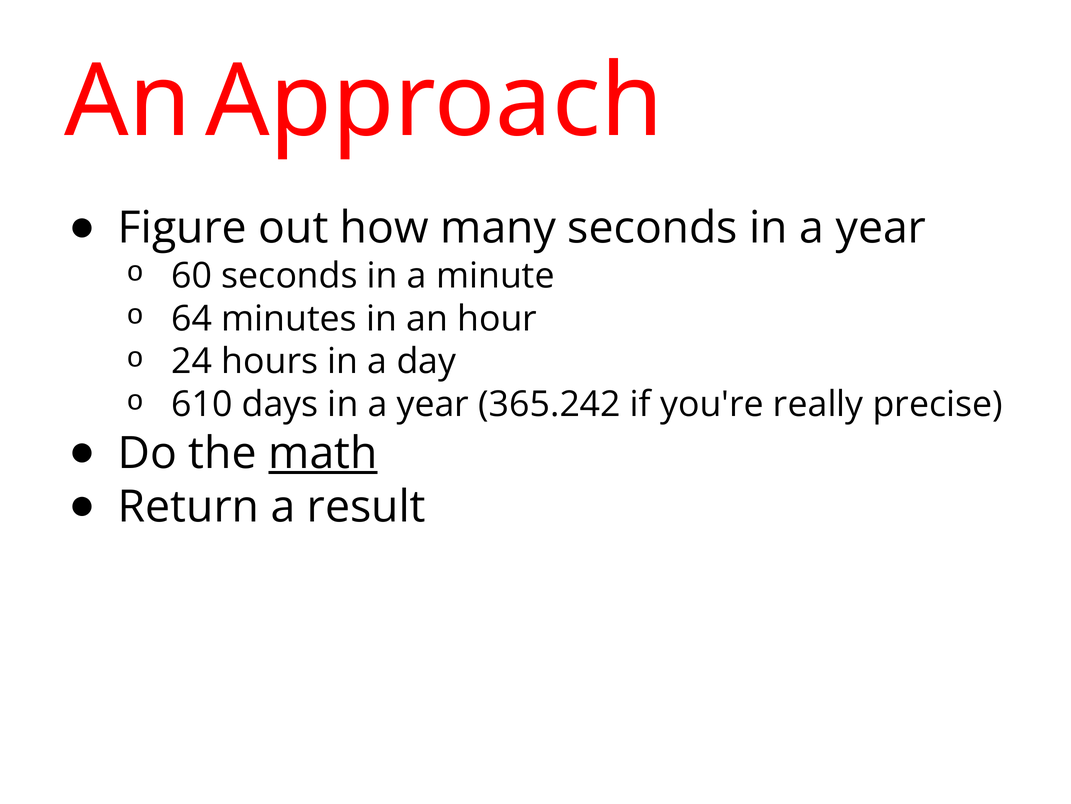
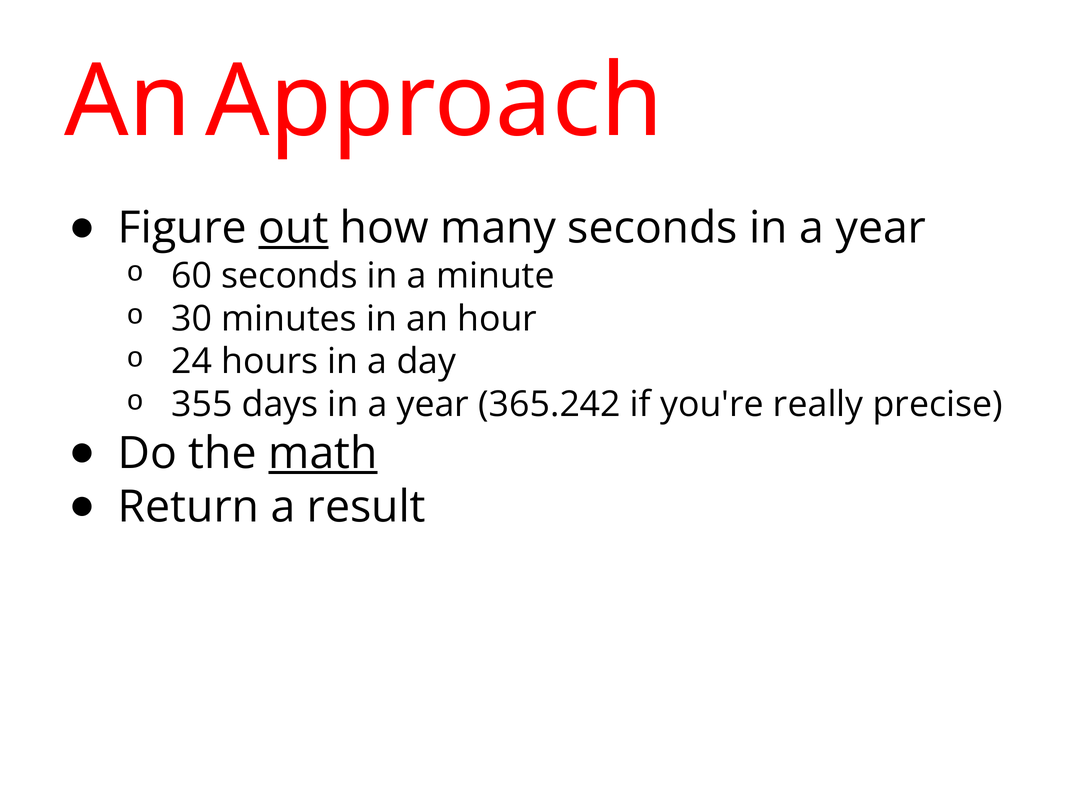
out underline: none -> present
64: 64 -> 30
610: 610 -> 355
